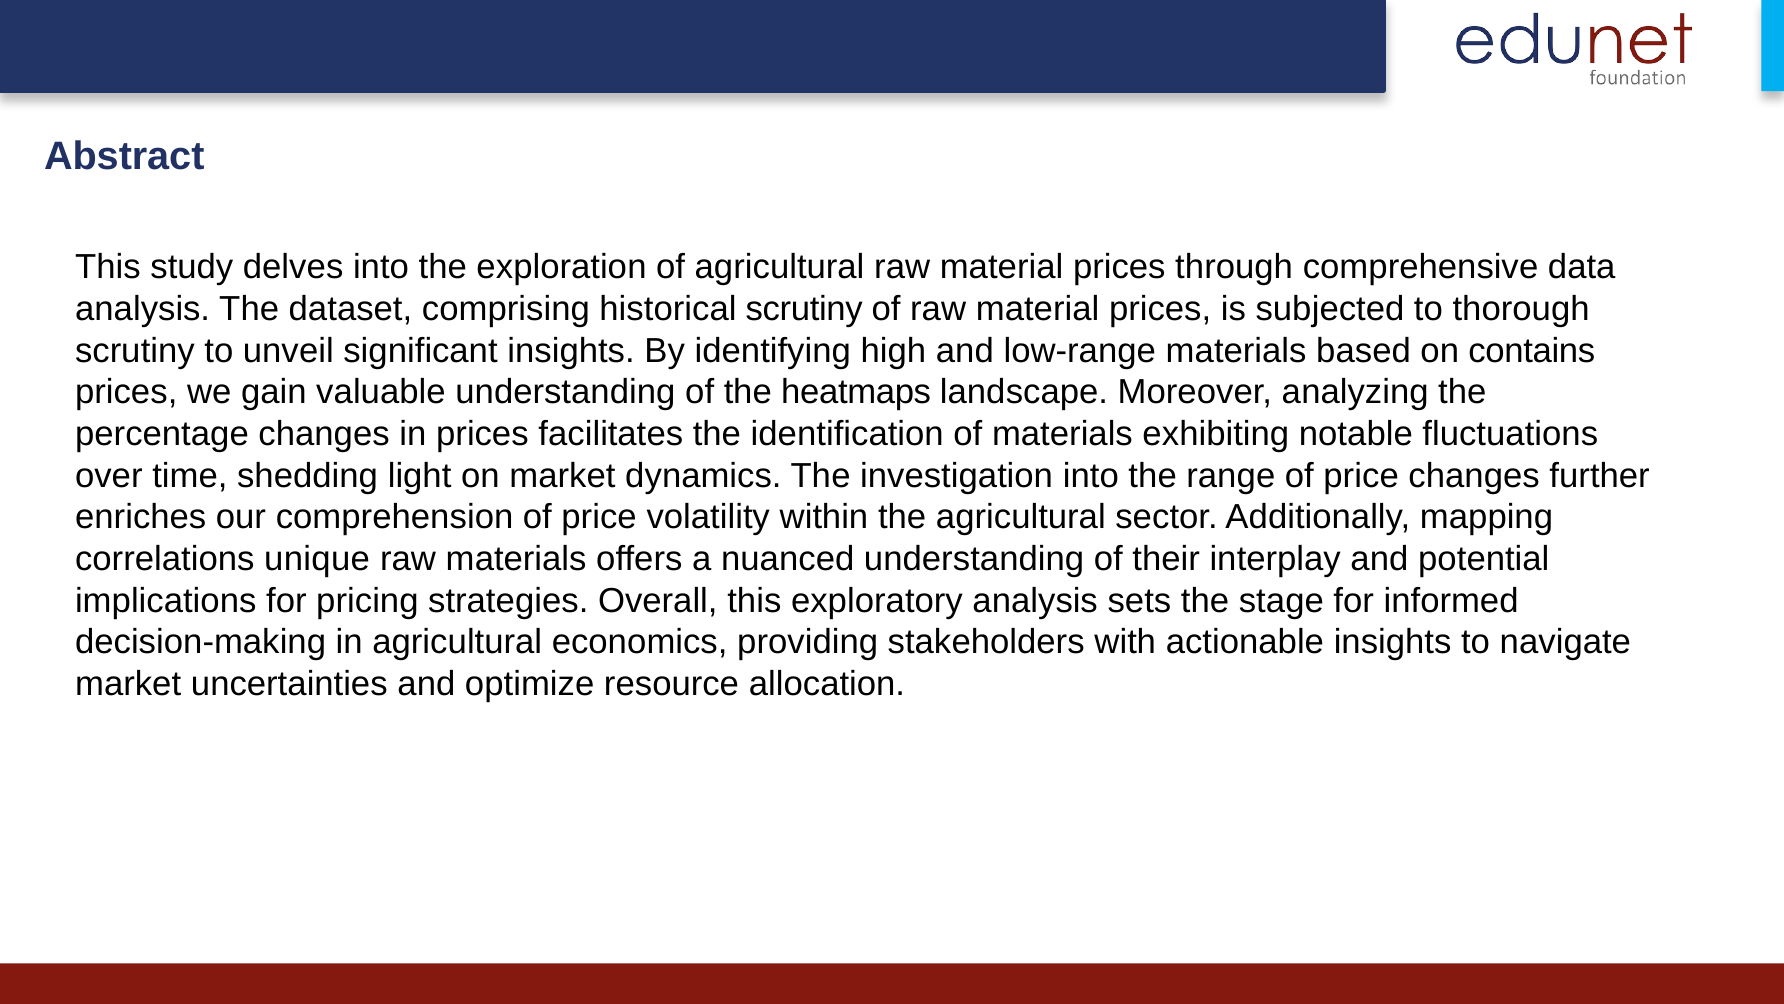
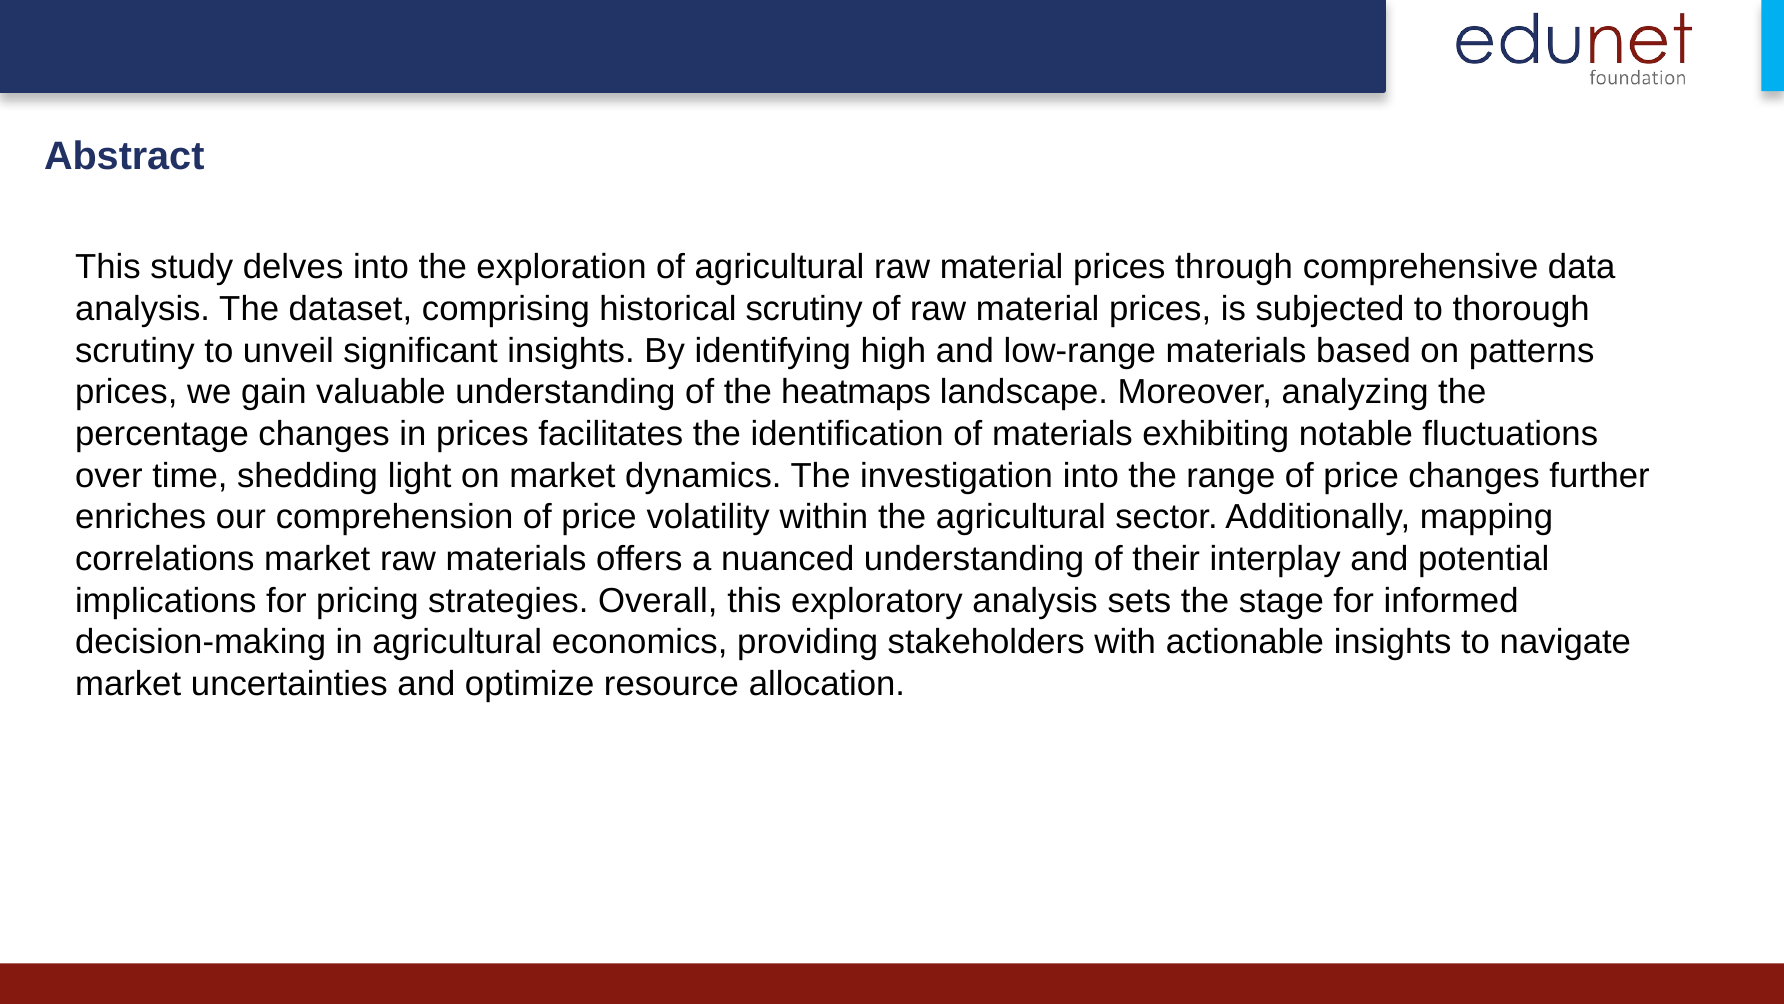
contains: contains -> patterns
correlations unique: unique -> market
